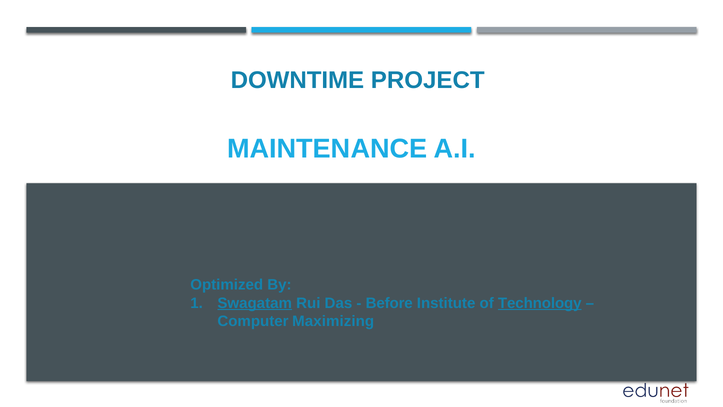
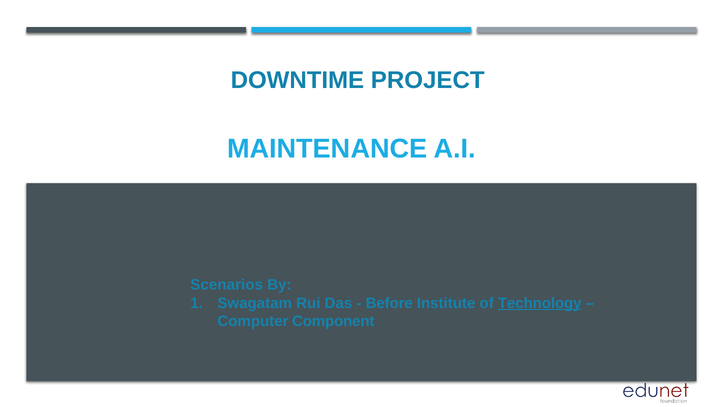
Optimized: Optimized -> Scenarios
Swagatam underline: present -> none
Maximizing: Maximizing -> Component
